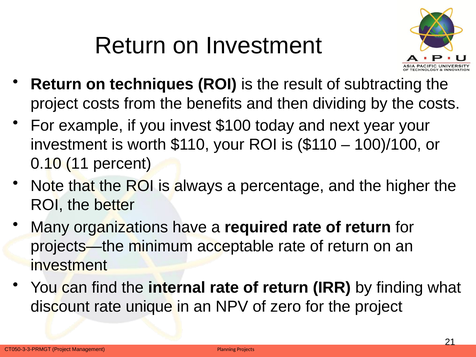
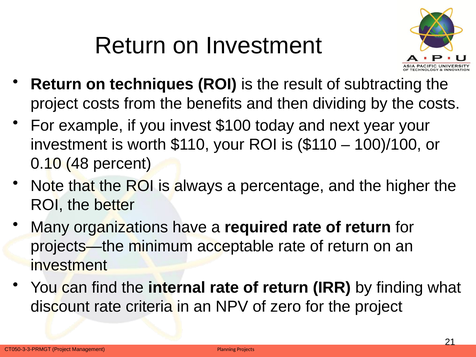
11: 11 -> 48
unique: unique -> criteria
